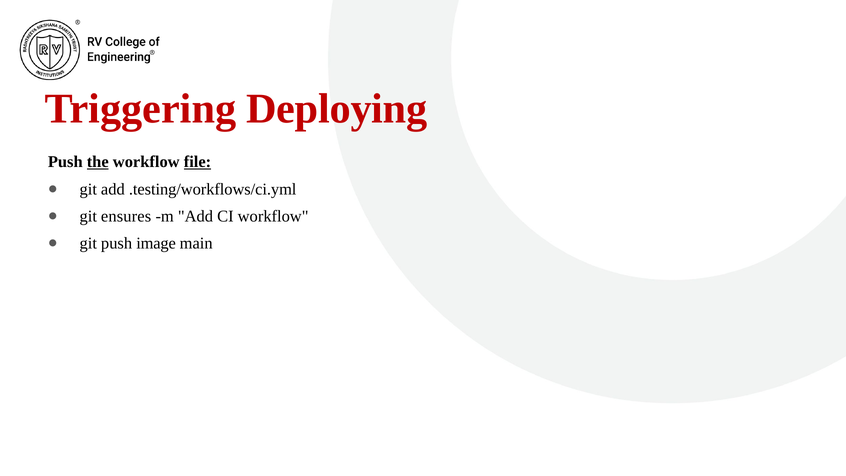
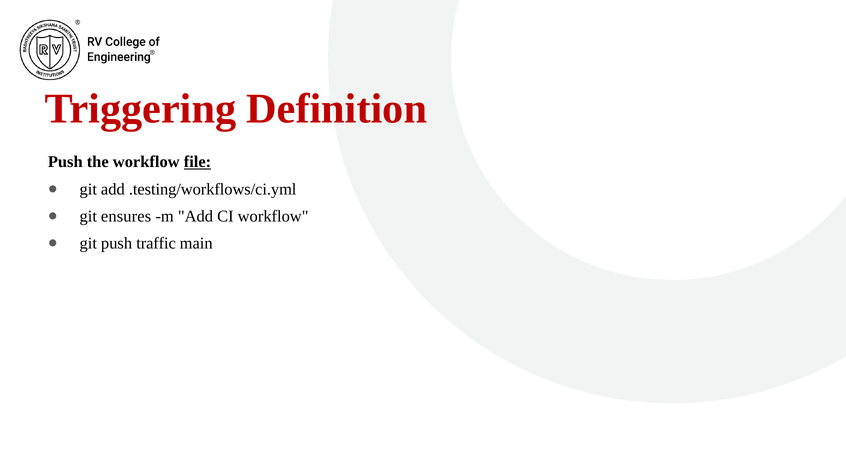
Deploying: Deploying -> Definition
the underline: present -> none
image: image -> traffic
